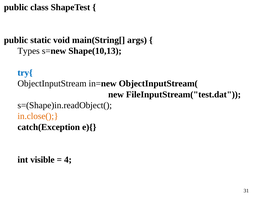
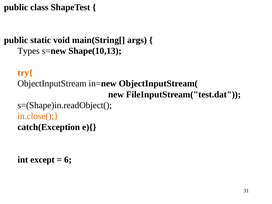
try{ colour: blue -> orange
visible: visible -> except
4: 4 -> 6
